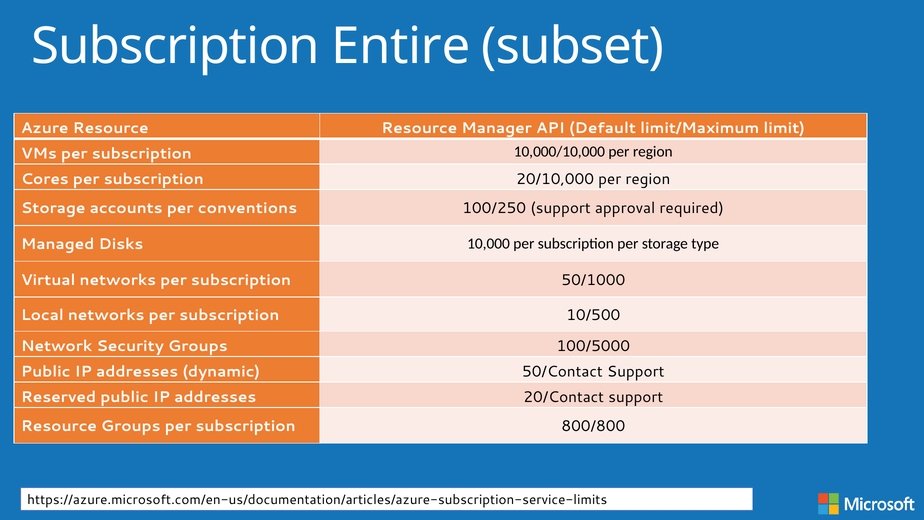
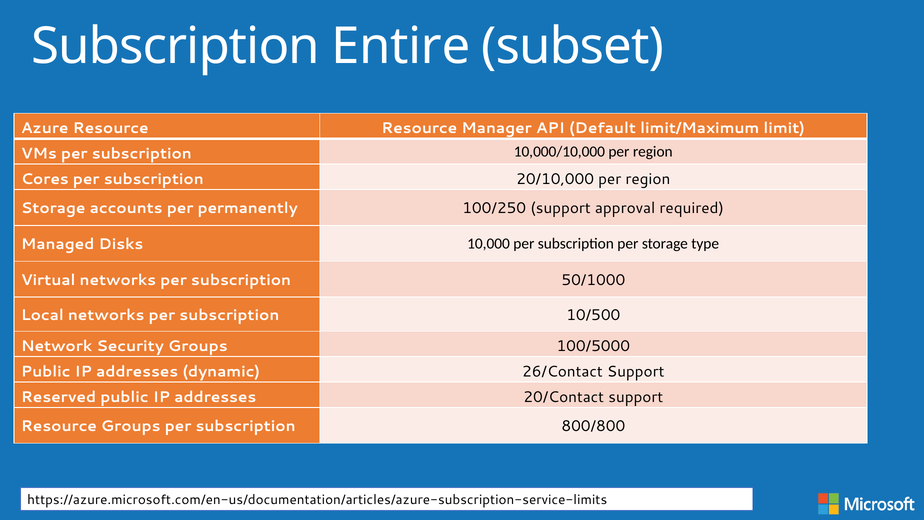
conventions: conventions -> permanently
50/Contact: 50/Contact -> 26/Contact
